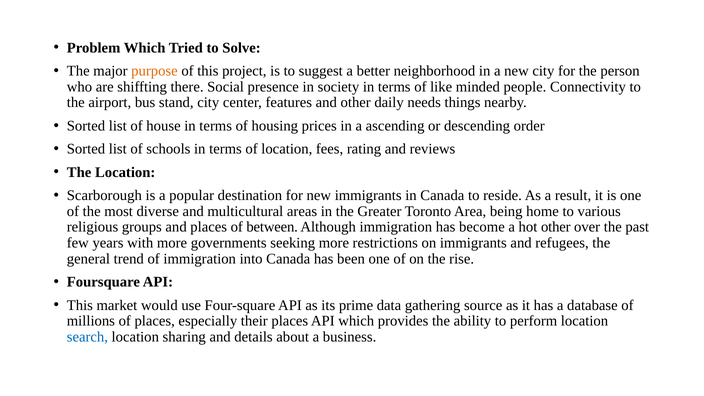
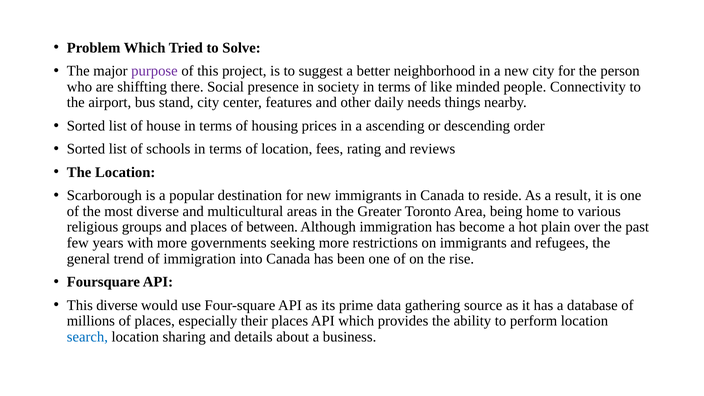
purpose colour: orange -> purple
hot other: other -> plain
This market: market -> diverse
